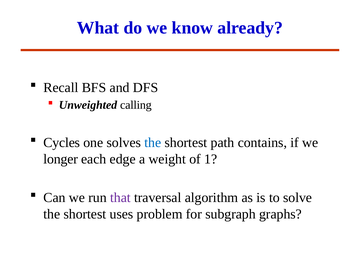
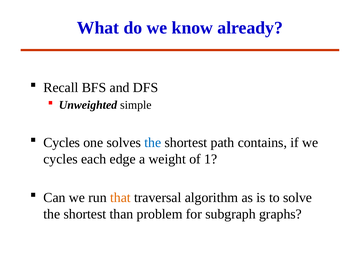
calling: calling -> simple
longer at (61, 159): longer -> cycles
that colour: purple -> orange
uses: uses -> than
